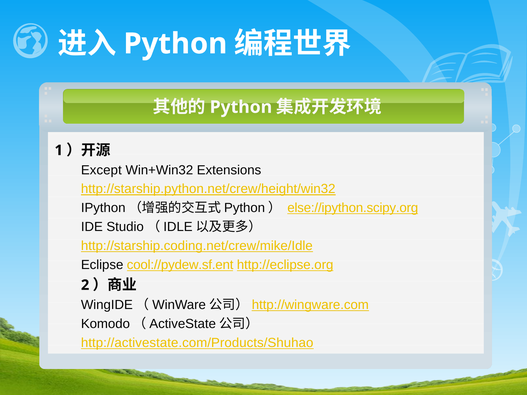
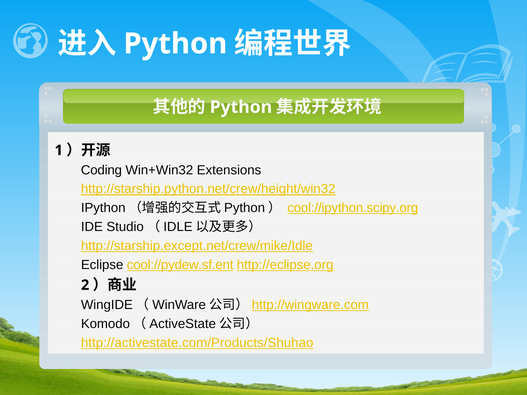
Except: Except -> Coding
else://ipython.scipy.org: else://ipython.scipy.org -> cool://ipython.scipy.org
http://starship.coding.net/crew/mike/Idle: http://starship.coding.net/crew/mike/Idle -> http://starship.except.net/crew/mike/Idle
